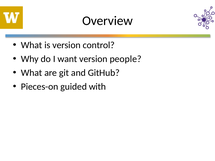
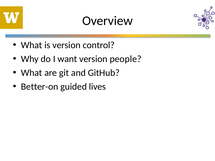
Pieces-on: Pieces-on -> Better-on
with: with -> lives
